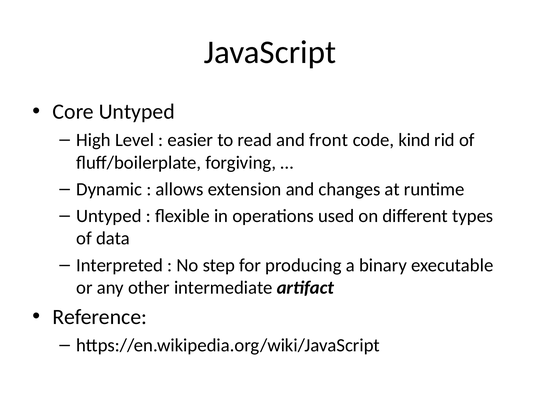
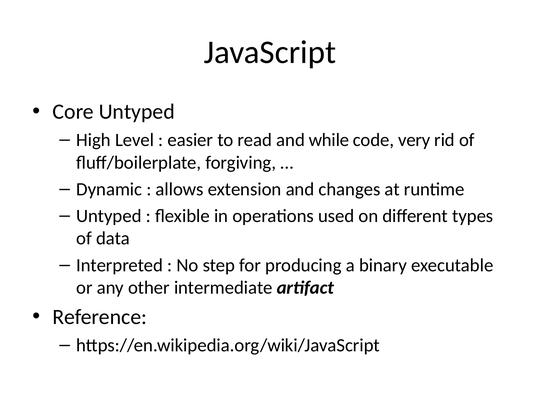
front: front -> while
kind: kind -> very
